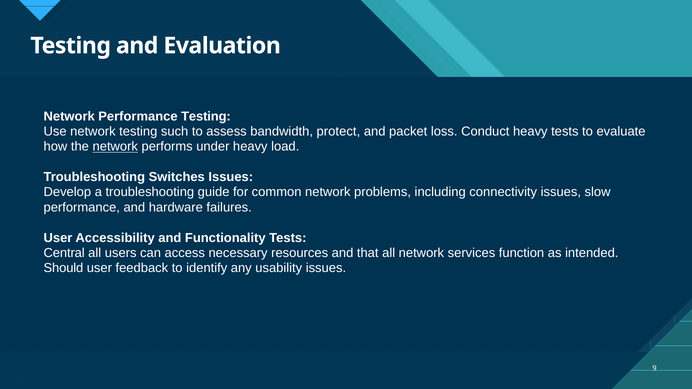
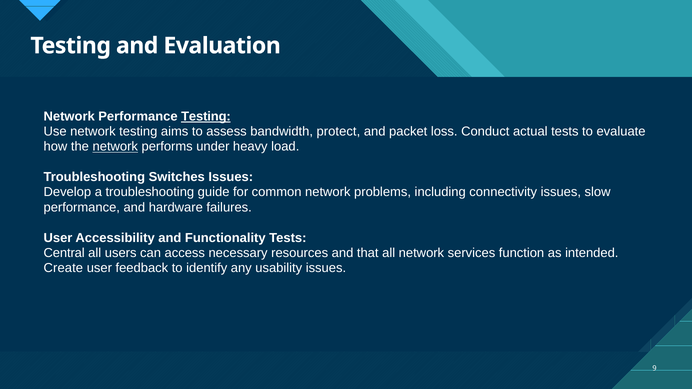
Testing at (206, 117) underline: none -> present
such: such -> aims
Conduct heavy: heavy -> actual
Should: Should -> Create
